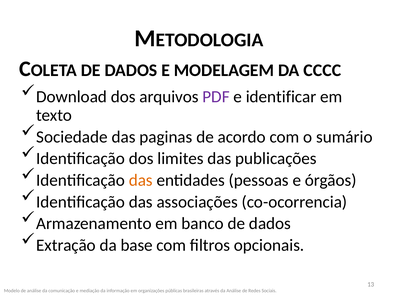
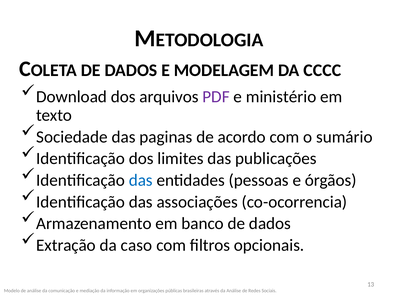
identificar: identificar -> ministério
das at (141, 181) colour: orange -> blue
base: base -> caso
